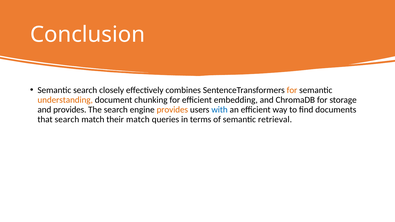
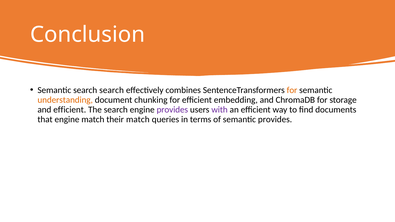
search closely: closely -> search
and provides: provides -> efficient
provides at (172, 110) colour: orange -> purple
with colour: blue -> purple
that search: search -> engine
semantic retrieval: retrieval -> provides
